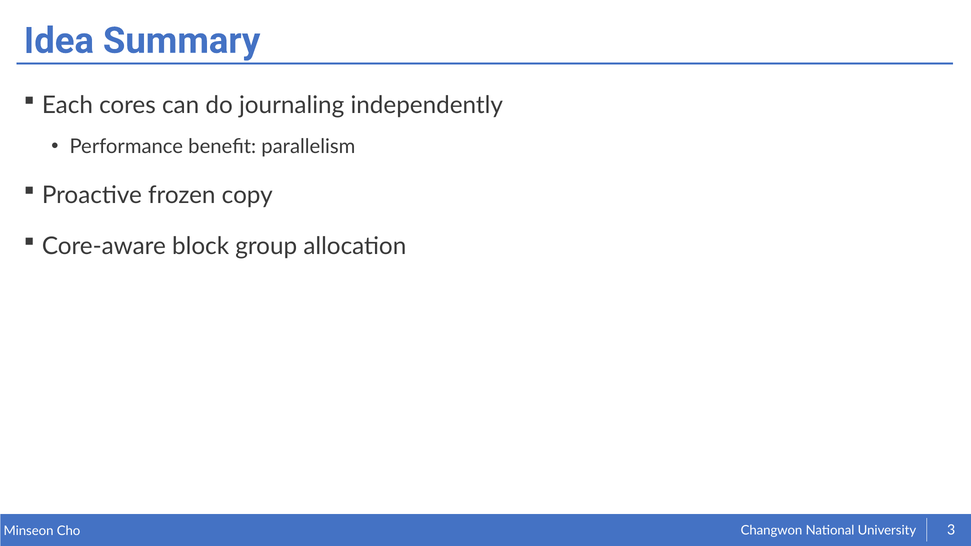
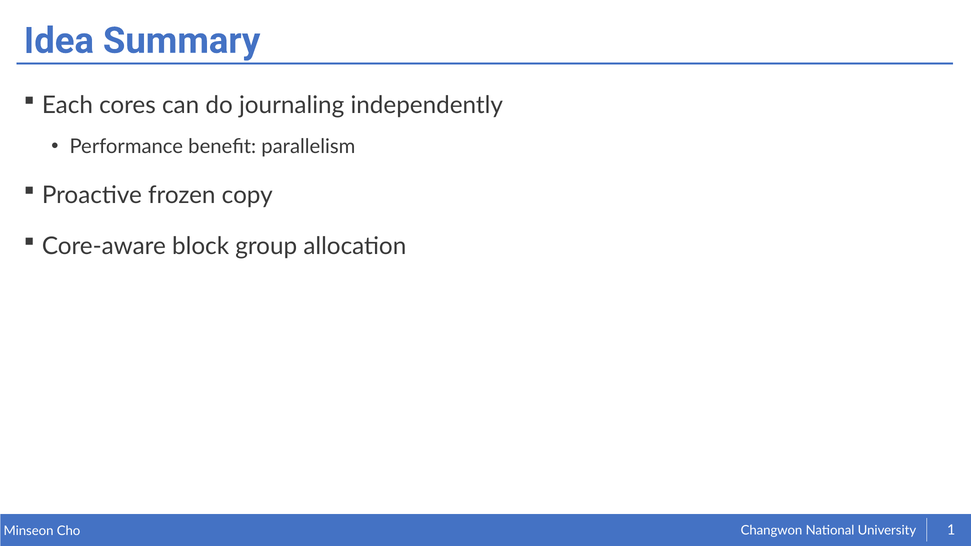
3: 3 -> 1
